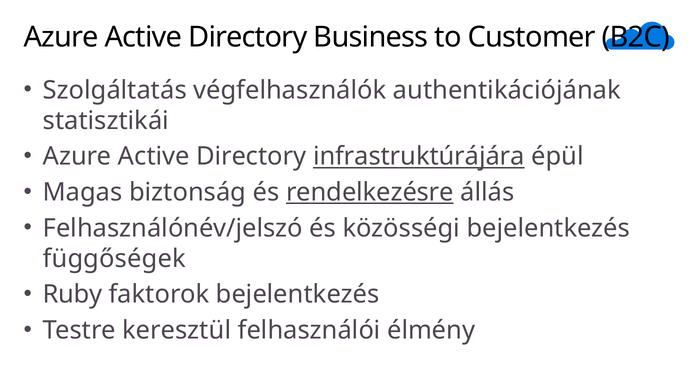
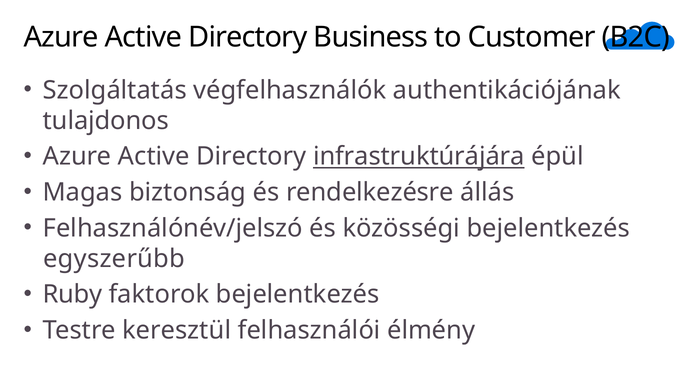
statisztikái: statisztikái -> tulajdonos
rendelkezésre underline: present -> none
függőségek: függőségek -> egyszerűbb
